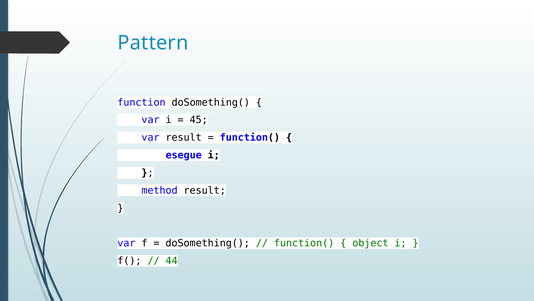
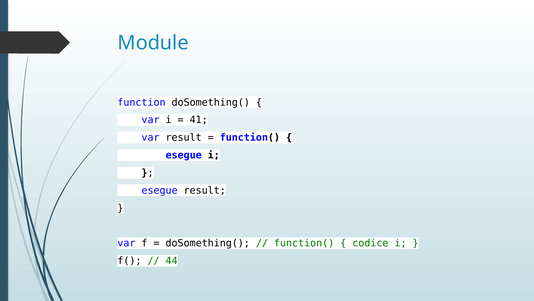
Pattern: Pattern -> Module
45: 45 -> 41
method at (160, 190): method -> esegue
object: object -> codice
